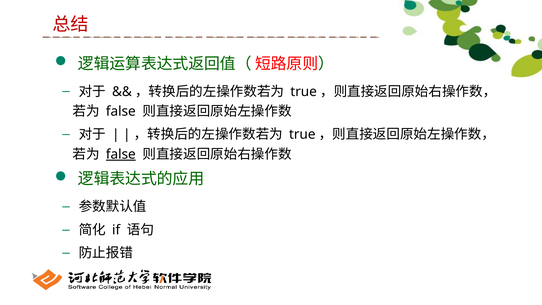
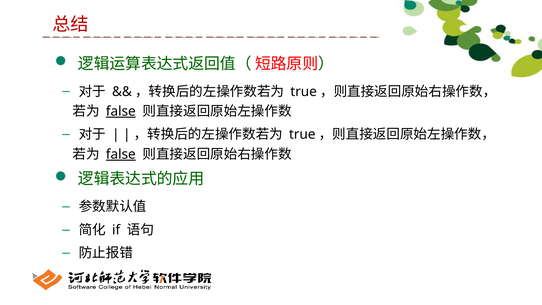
false at (121, 111) underline: none -> present
